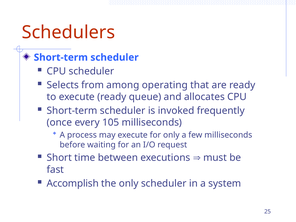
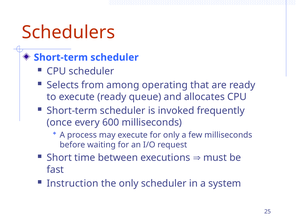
105: 105 -> 600
Accomplish: Accomplish -> Instruction
